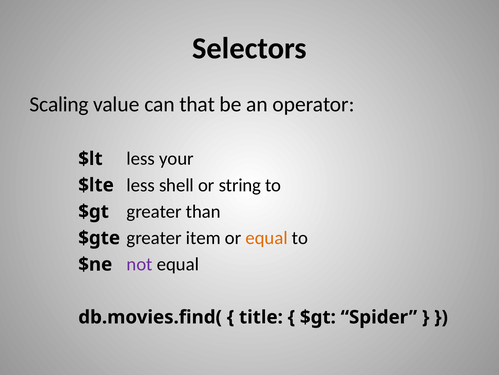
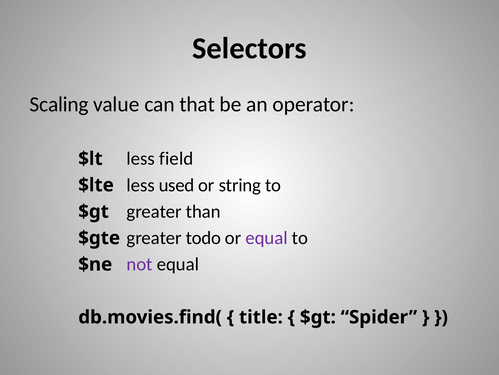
your: your -> field
shell: shell -> used
item: item -> todo
equal at (267, 238) colour: orange -> purple
